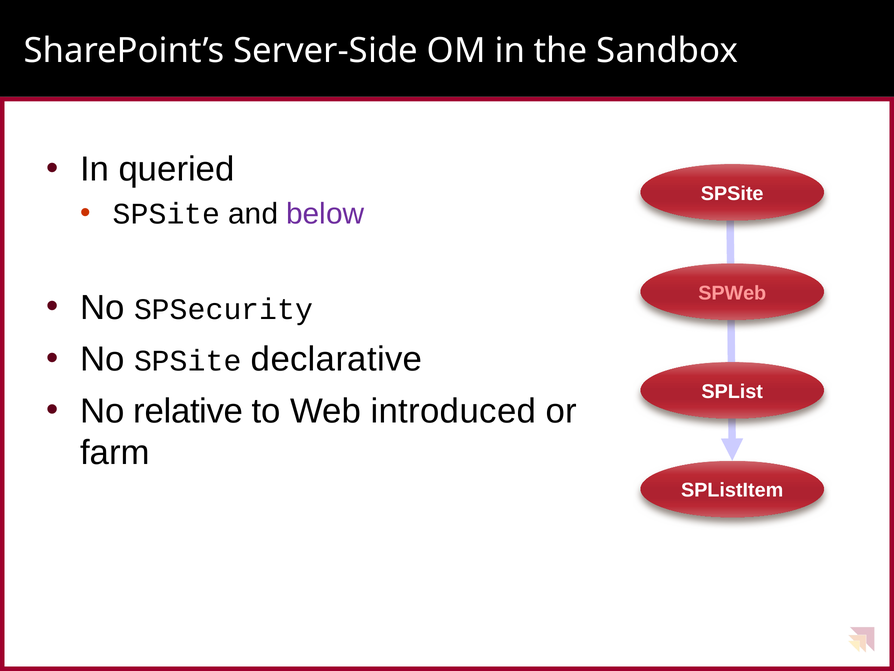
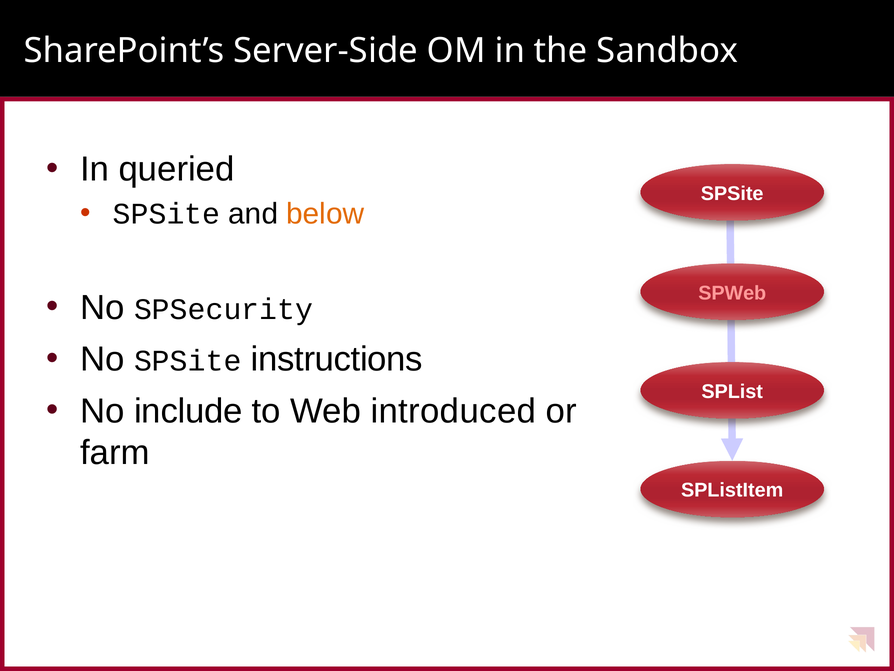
below colour: purple -> orange
declarative: declarative -> instructions
relative: relative -> include
